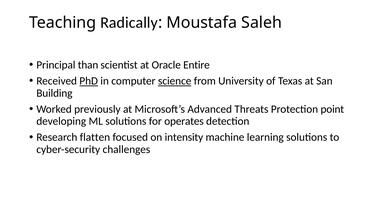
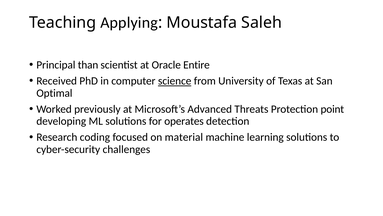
Radically: Radically -> Applying
PhD underline: present -> none
Building: Building -> Optimal
flatten: flatten -> coding
intensity: intensity -> material
